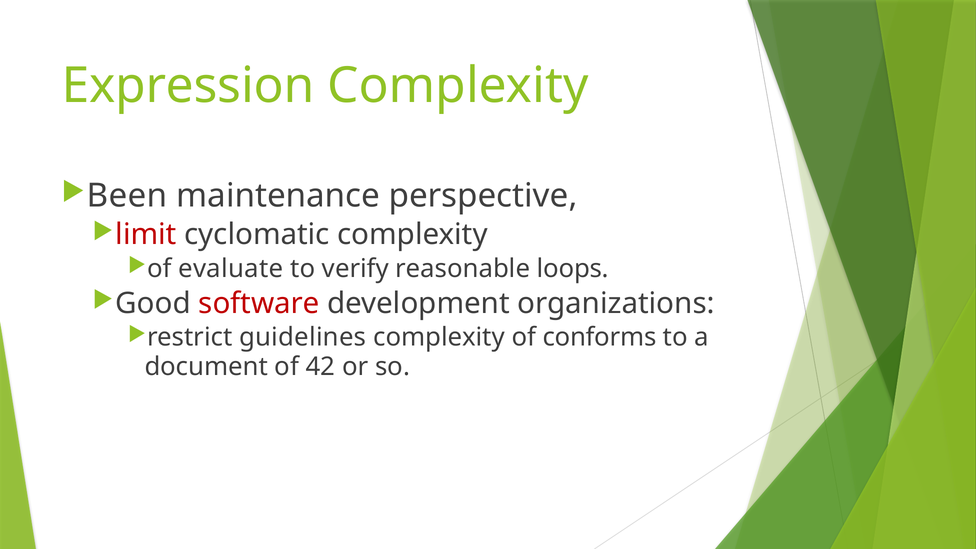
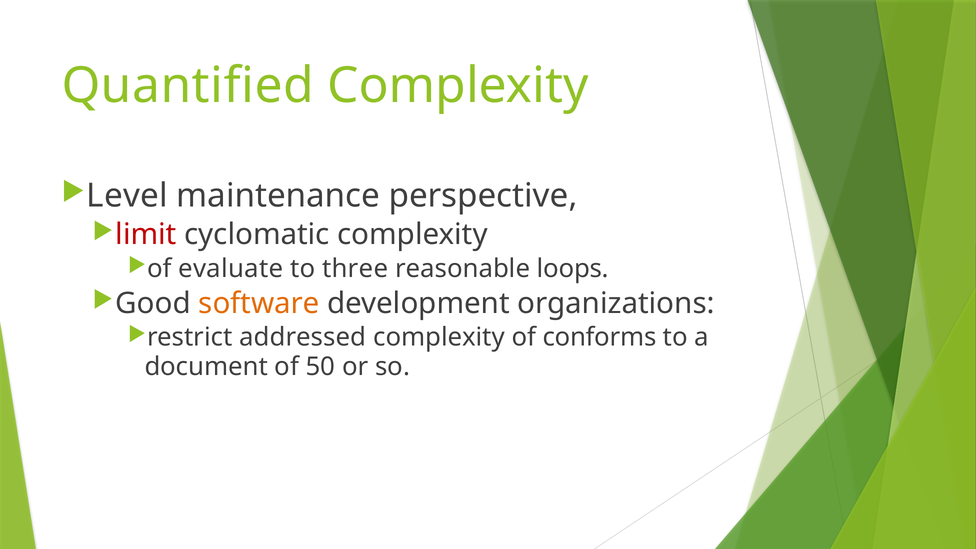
Expression: Expression -> Quantified
Been: Been -> Level
verify: verify -> three
software colour: red -> orange
guidelines: guidelines -> addressed
42: 42 -> 50
